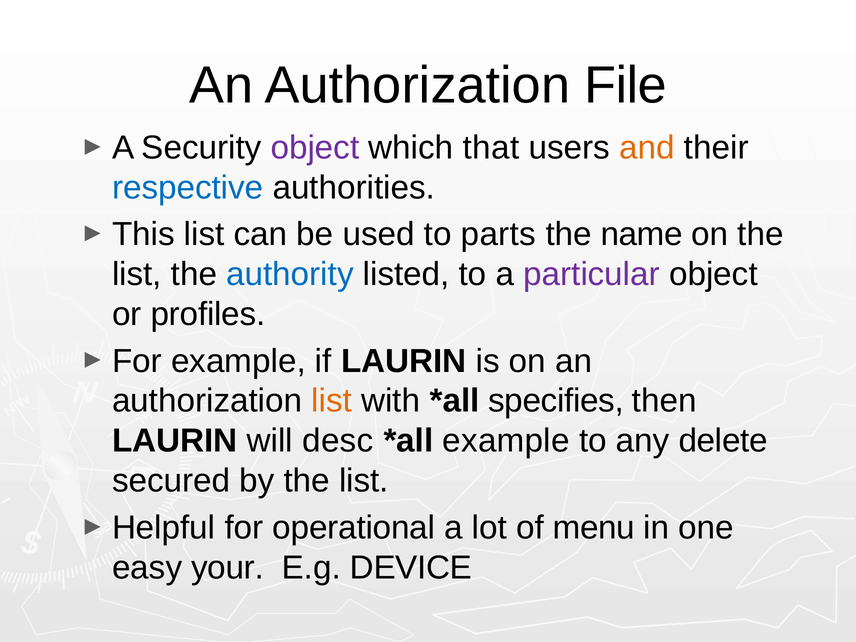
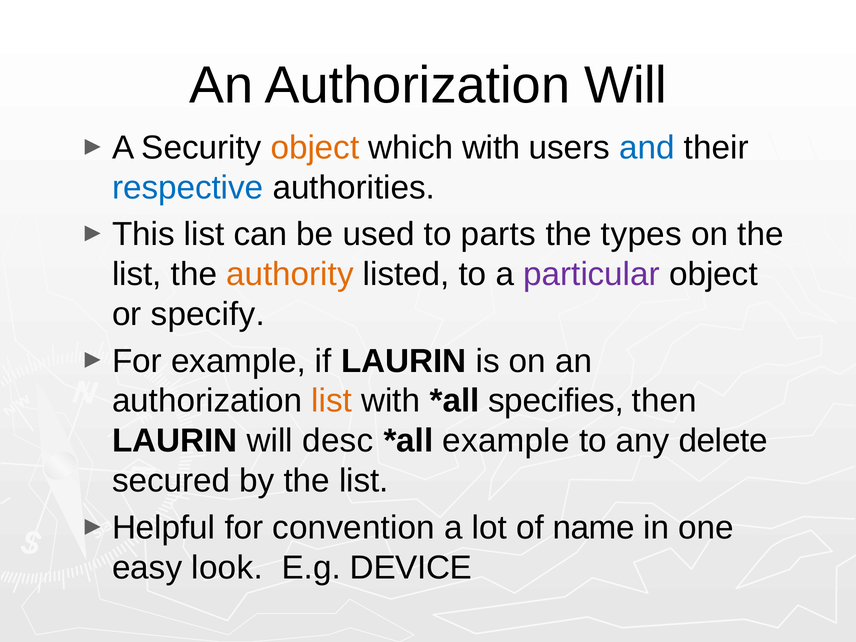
Authorization File: File -> Will
object at (315, 148) colour: purple -> orange
which that: that -> with
and colour: orange -> blue
name: name -> types
authority colour: blue -> orange
profiles: profiles -> specify
operational: operational -> convention
menu: menu -> name
your: your -> look
